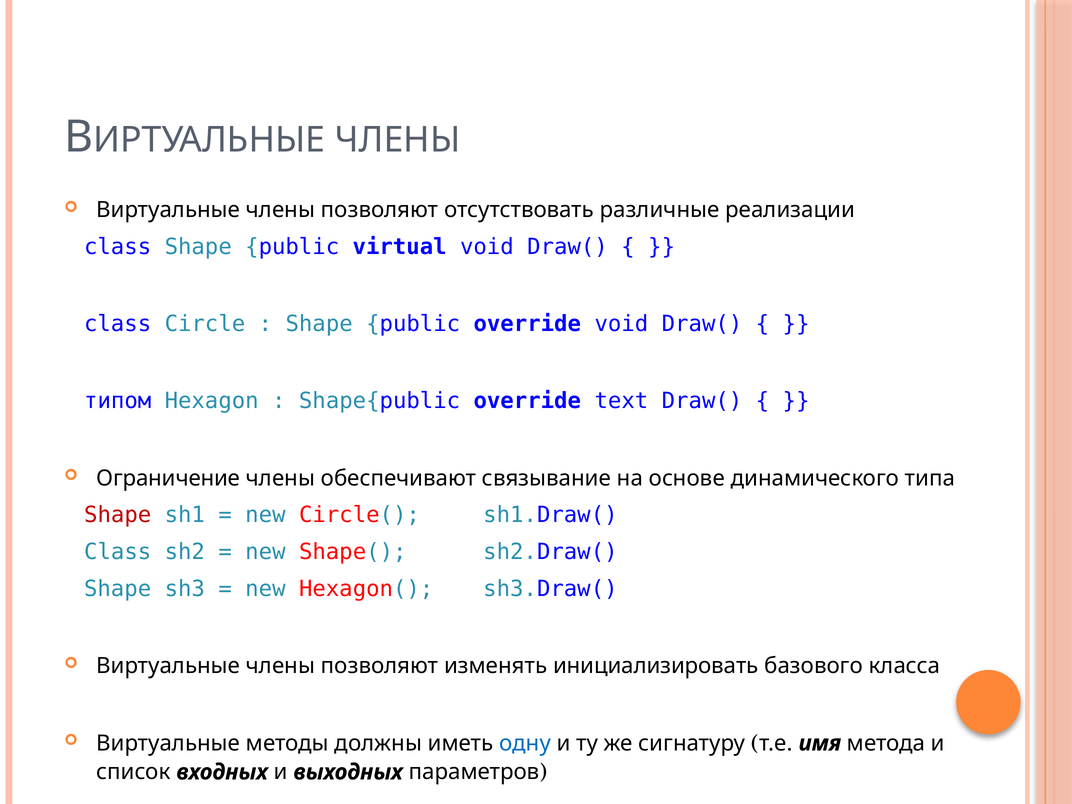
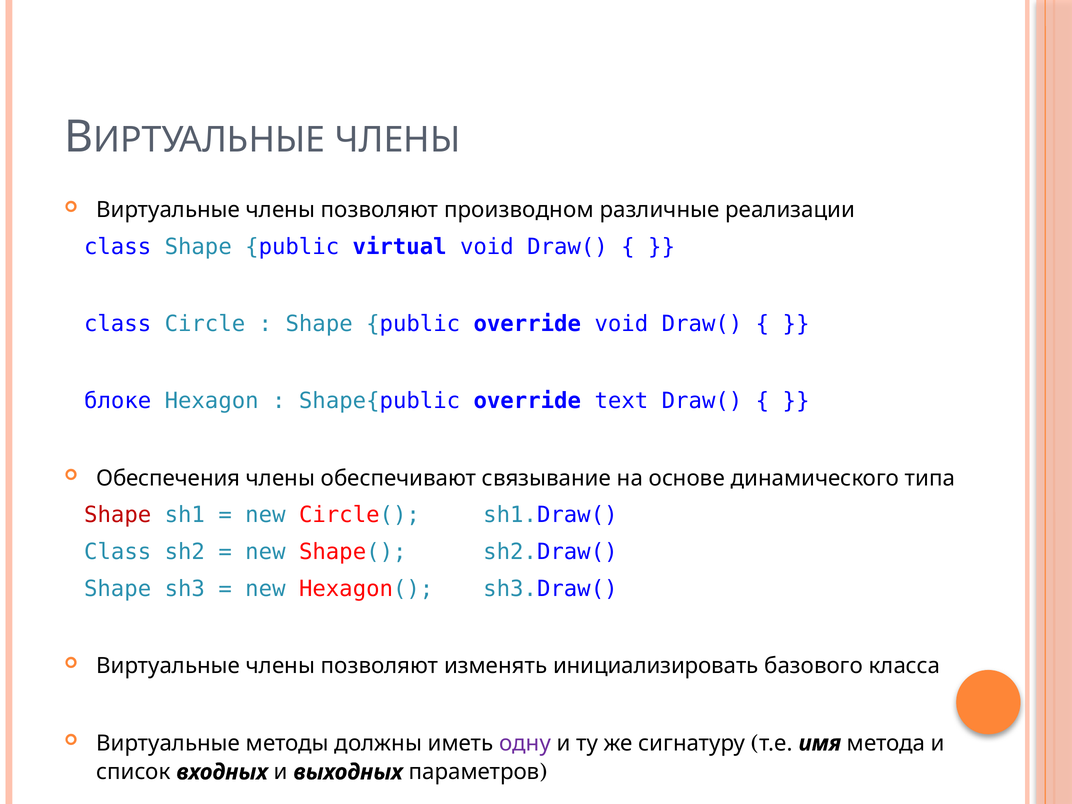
отсутствовать: отсутствовать -> производном
типом: типом -> блоке
Ограничение: Ограничение -> Обеспечения
одну colour: blue -> purple
